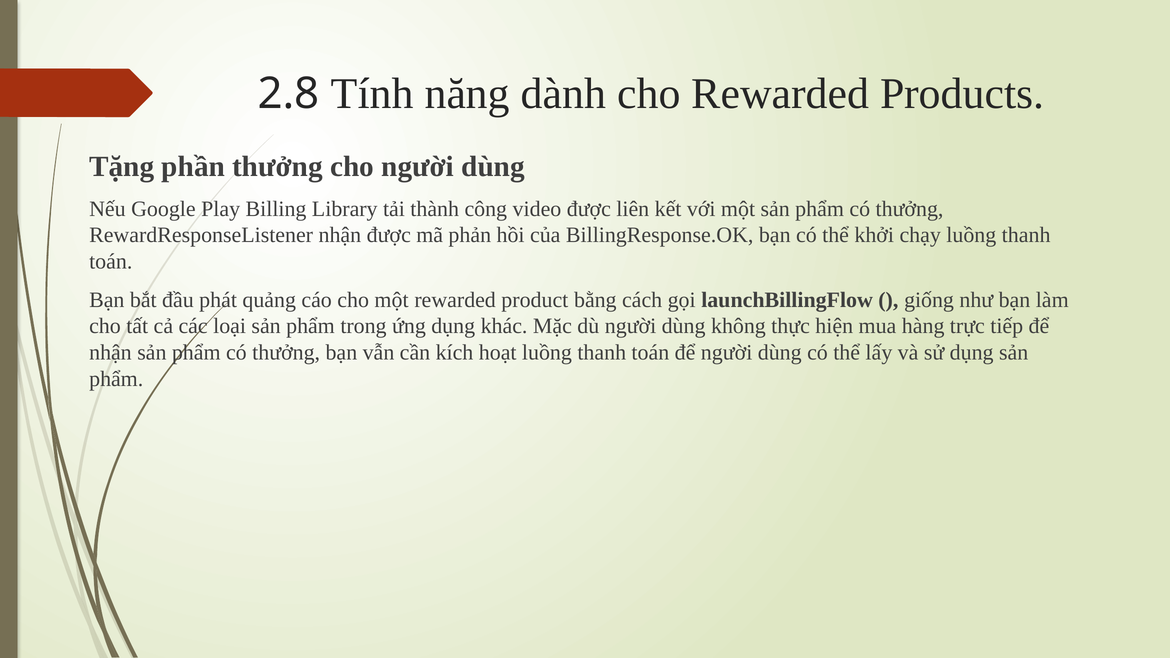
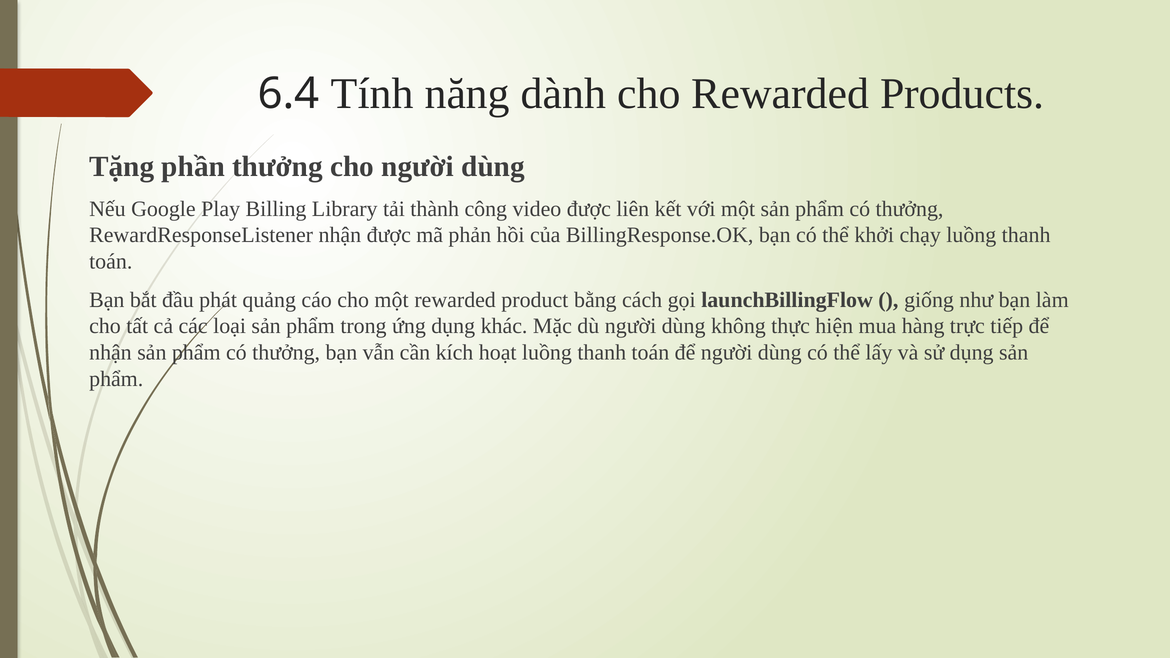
2.8: 2.8 -> 6.4
